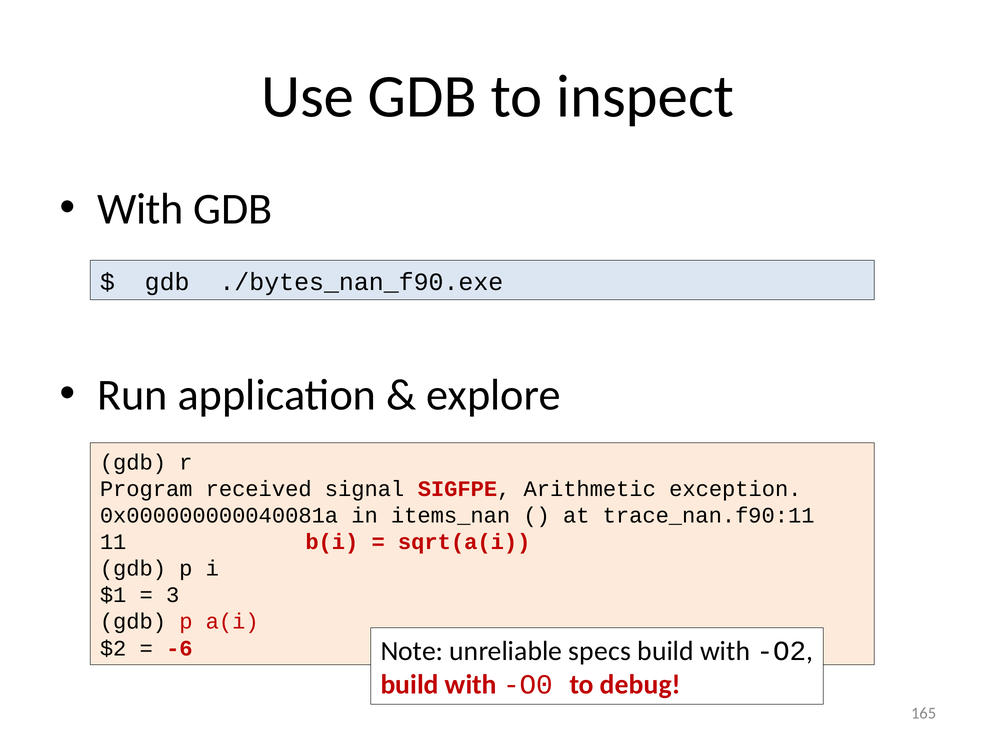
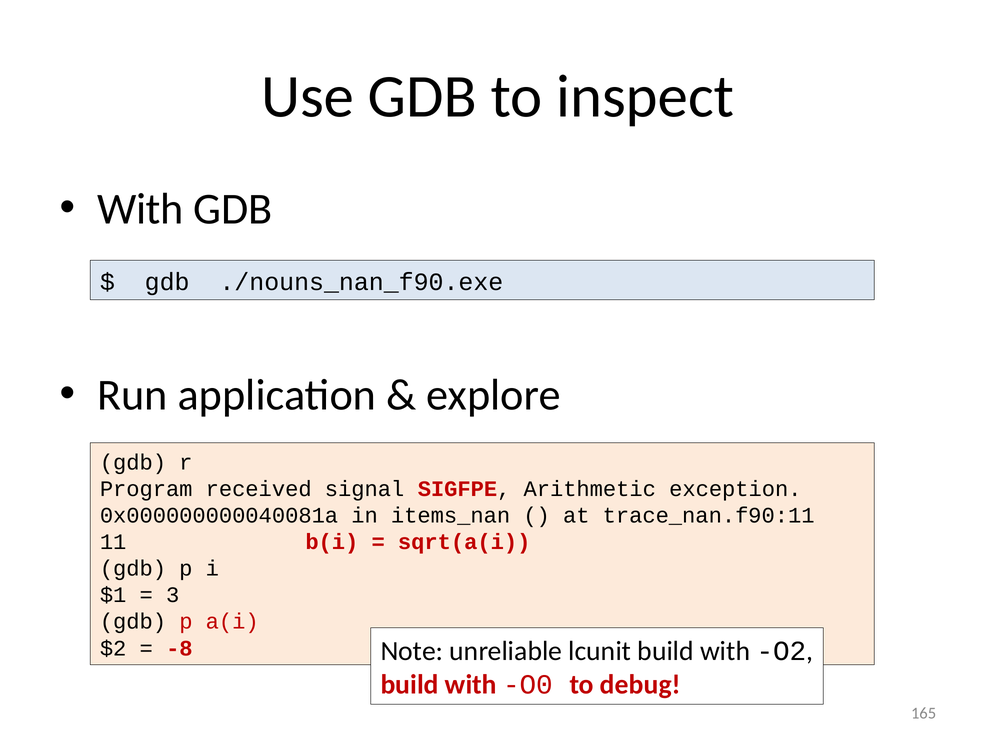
./bytes_nan_f90.exe: ./bytes_nan_f90.exe -> ./nouns_nan_f90.exe
-6: -6 -> -8
specs: specs -> lcunit
